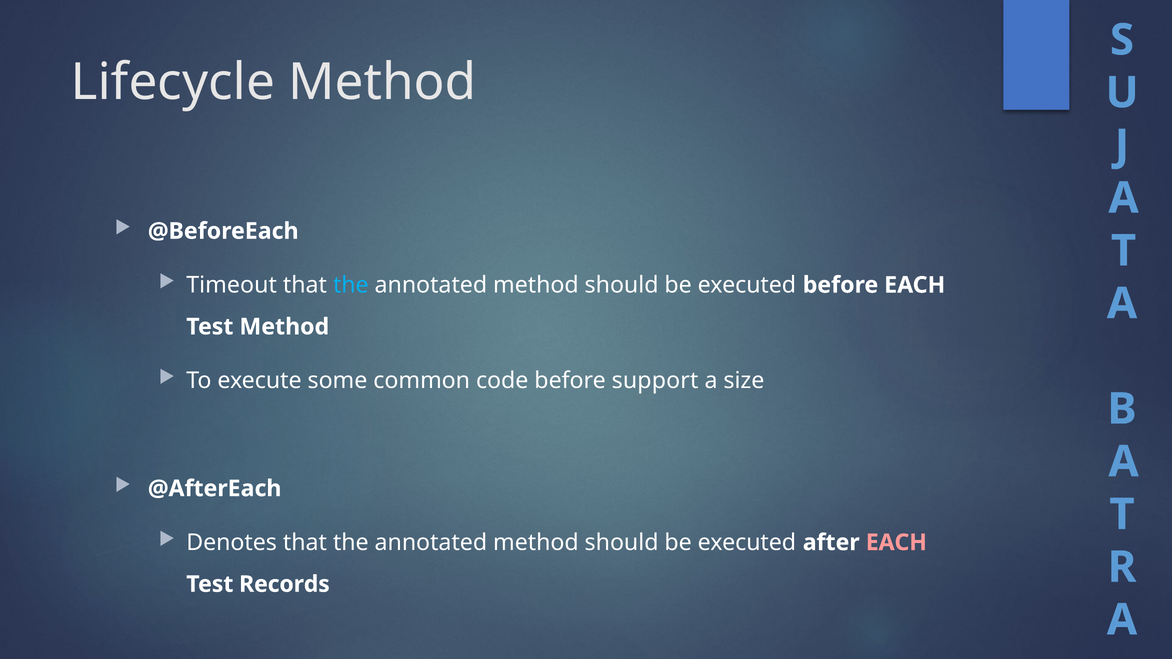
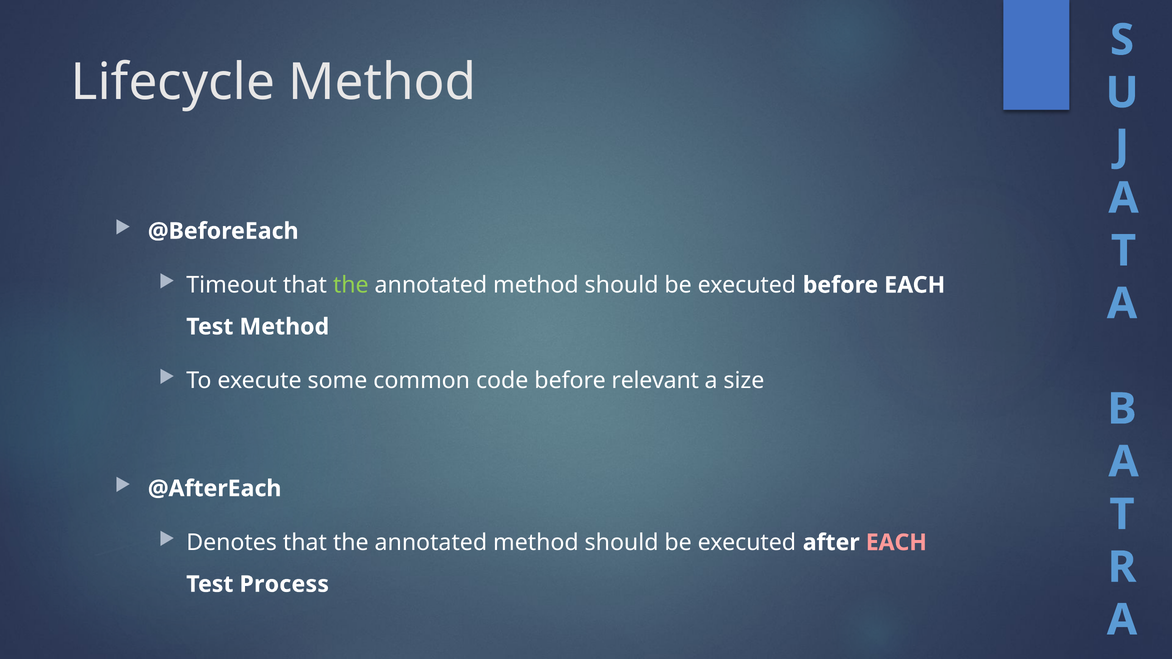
the at (351, 285) colour: light blue -> light green
support: support -> relevant
Records: Records -> Process
